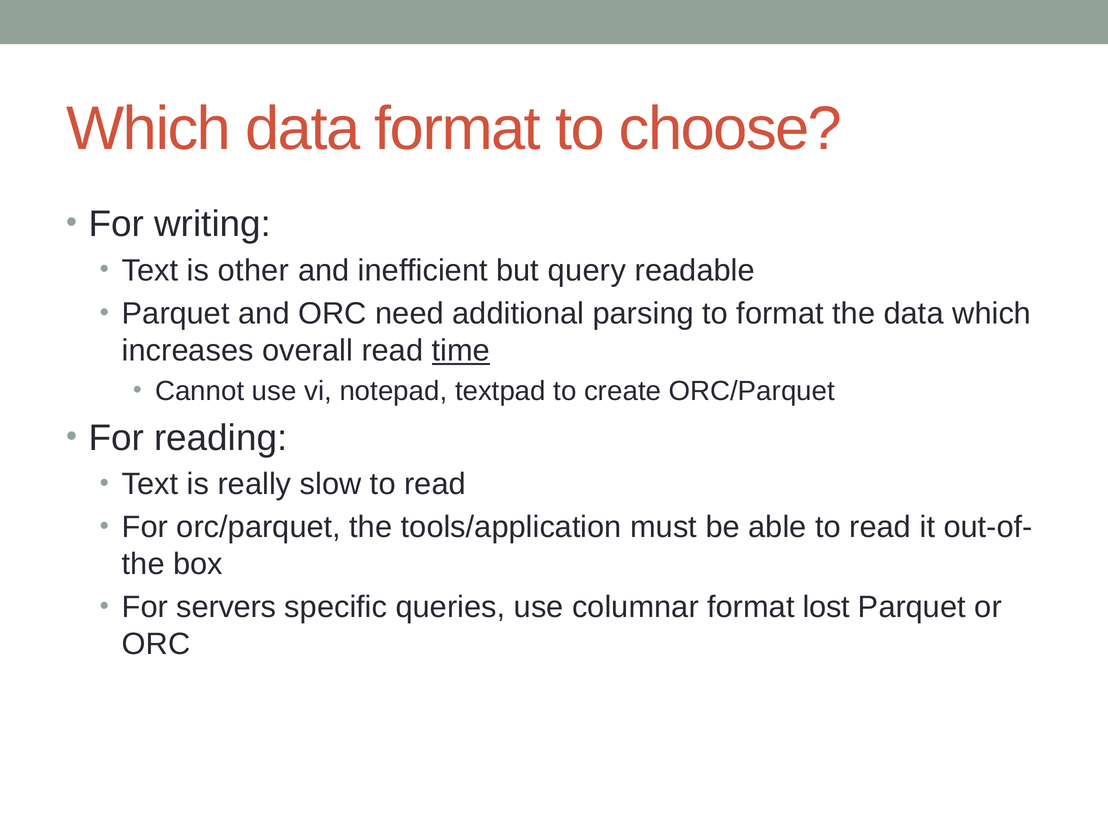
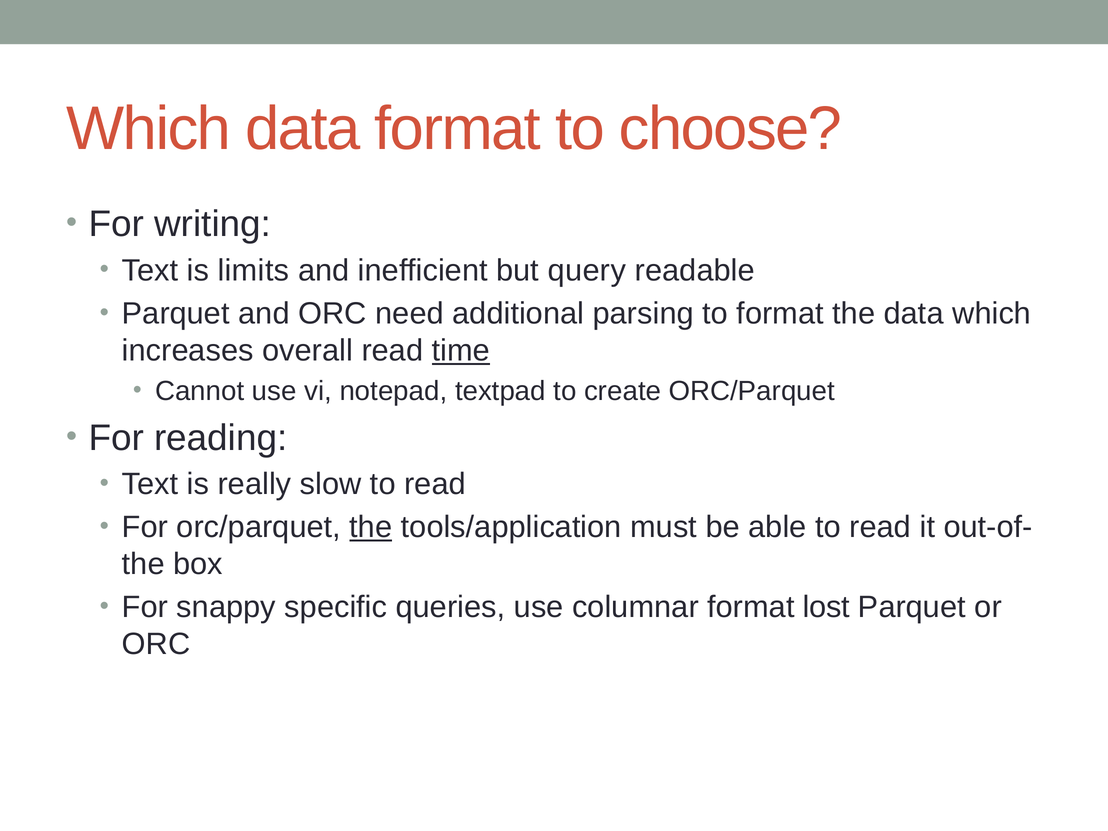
other: other -> limits
the at (371, 527) underline: none -> present
servers: servers -> snappy
